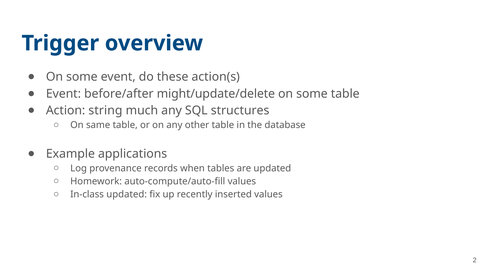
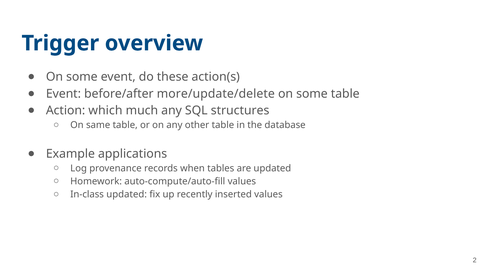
might/update/delete: might/update/delete -> more/update/delete
string: string -> which
